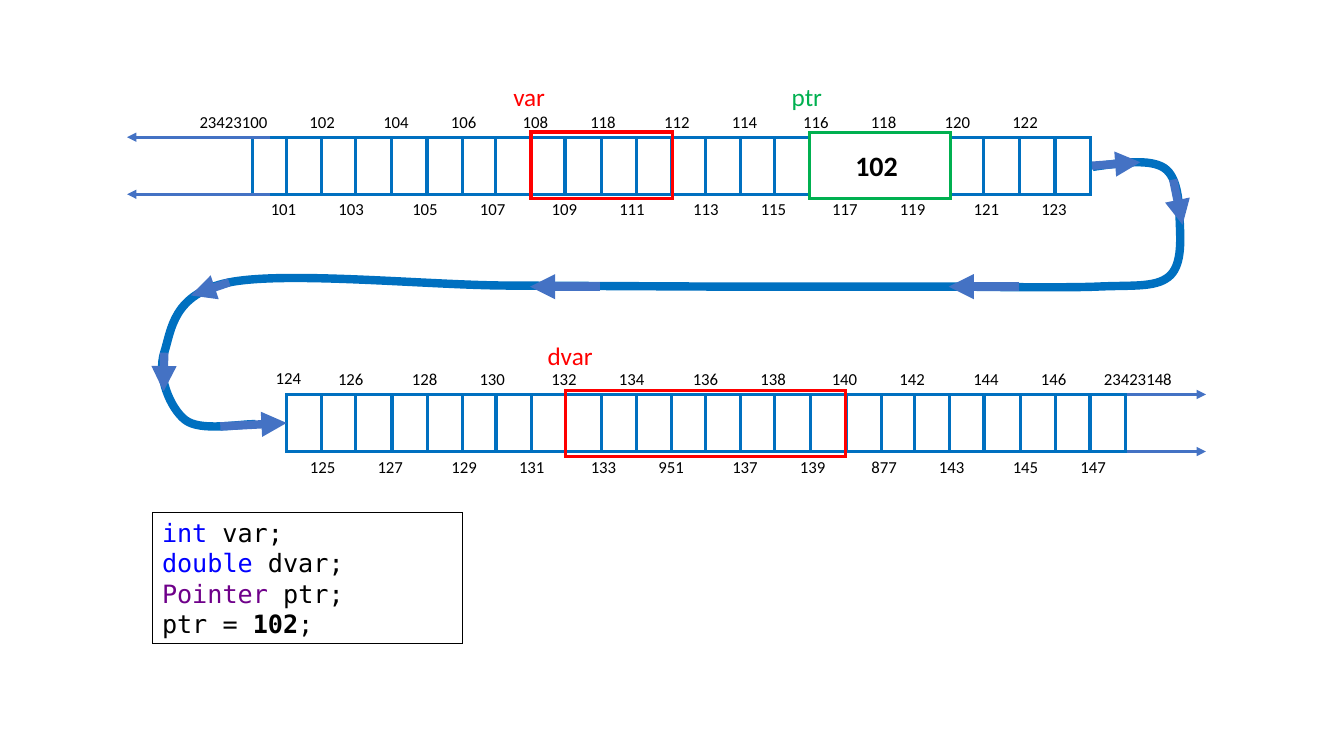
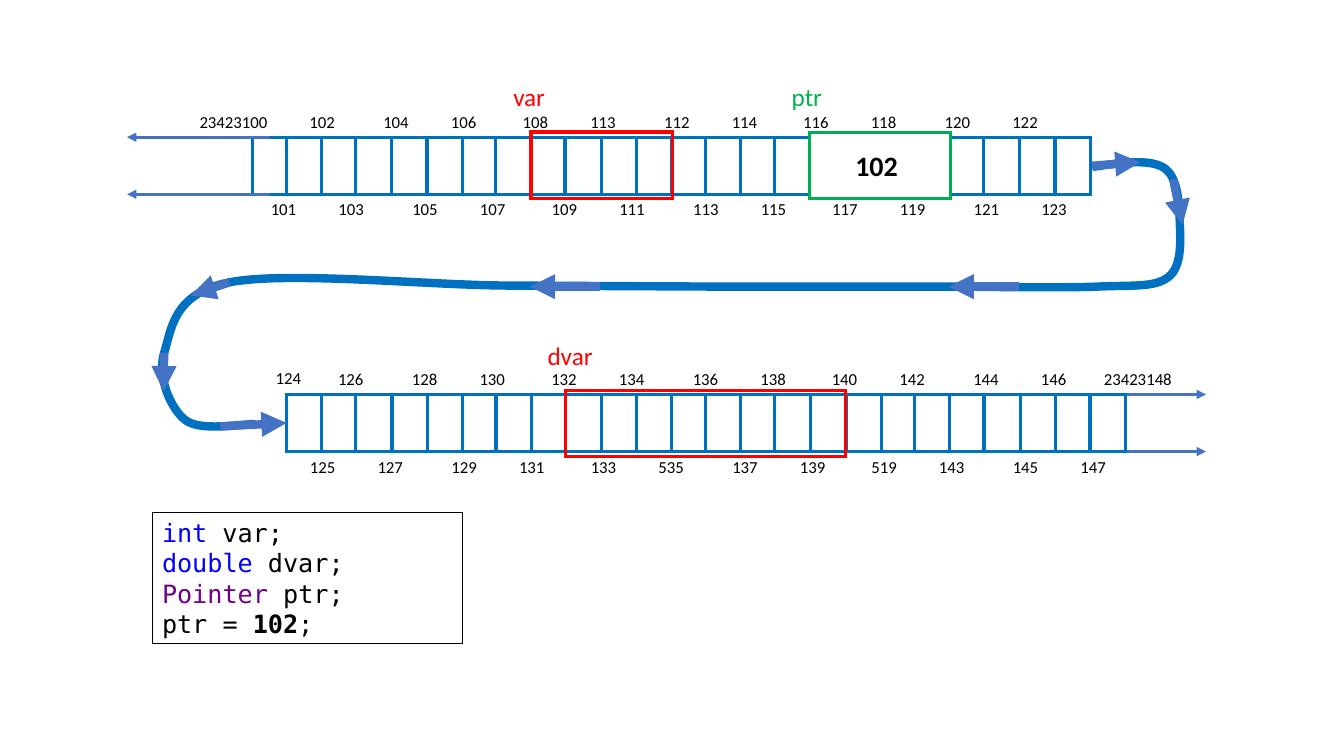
108 118: 118 -> 113
951: 951 -> 535
877: 877 -> 519
